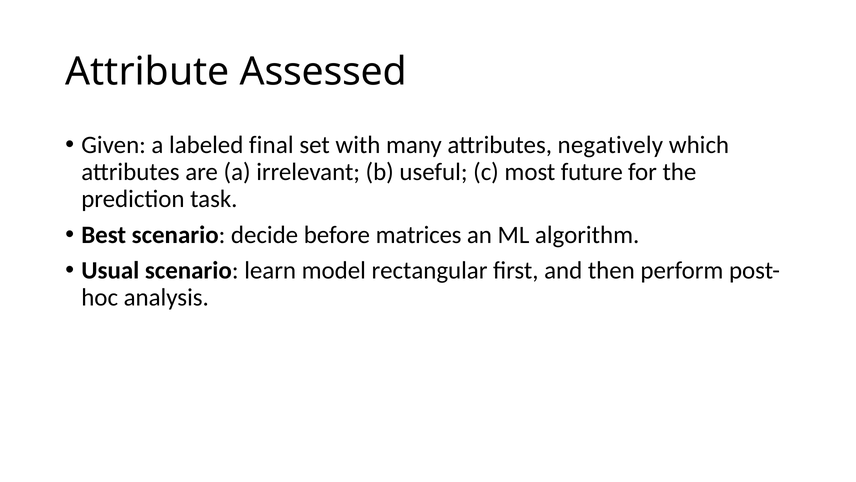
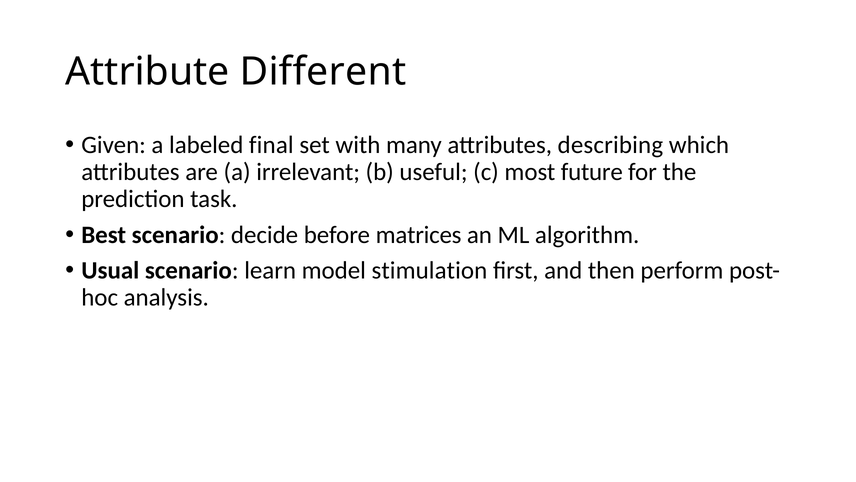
Assessed: Assessed -> Different
negatively: negatively -> describing
rectangular: rectangular -> stimulation
